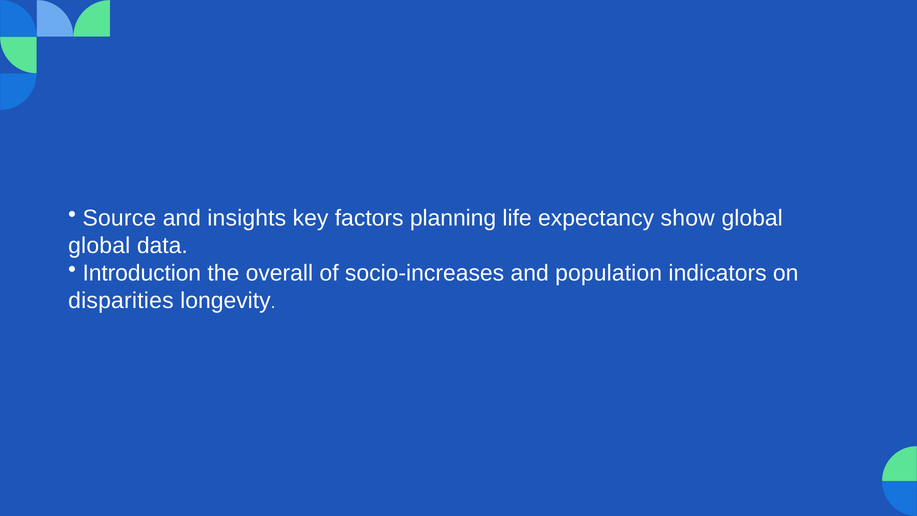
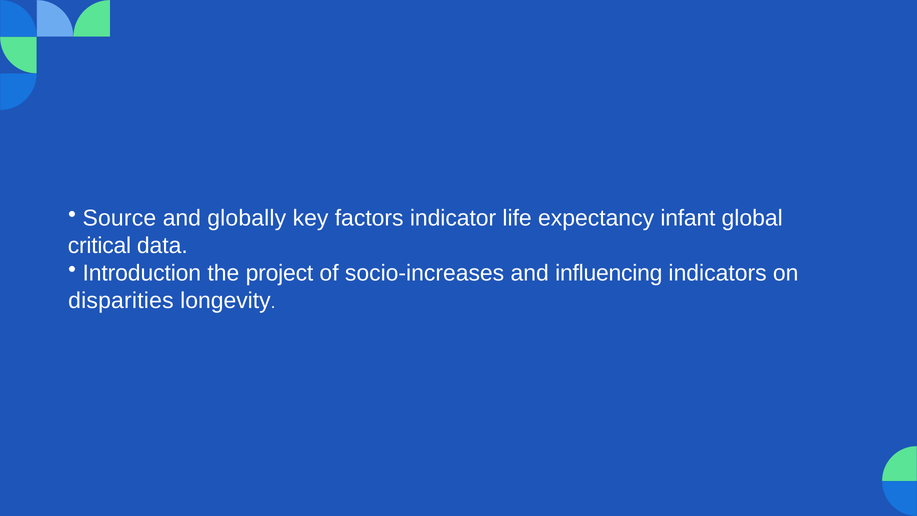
insights: insights -> globally
planning: planning -> indicator
show: show -> infant
global at (99, 246): global -> critical
overall: overall -> project
population: population -> influencing
